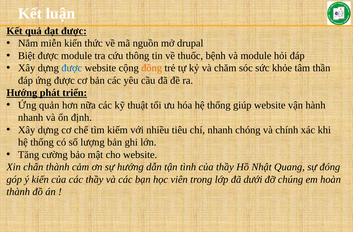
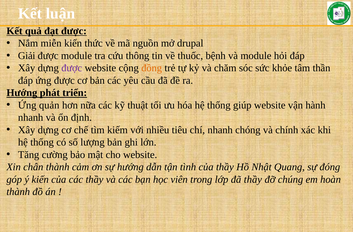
Biệt: Biệt -> Giải
được at (72, 68) colour: blue -> purple
đã dưới: dưới -> thầy
